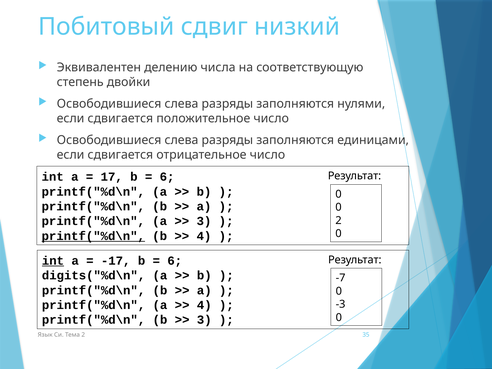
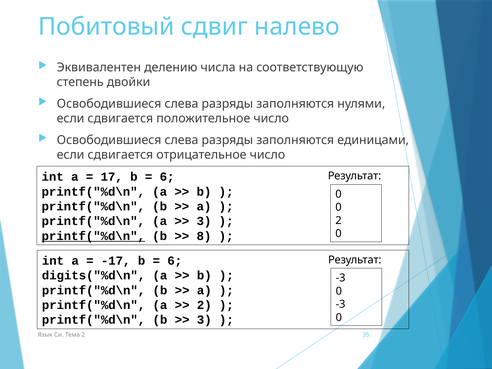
низкий: низкий -> налево
4 at (204, 236): 4 -> 8
int at (53, 261) underline: present -> none
-7 at (341, 278): -7 -> -3
4 at (204, 305): 4 -> 2
